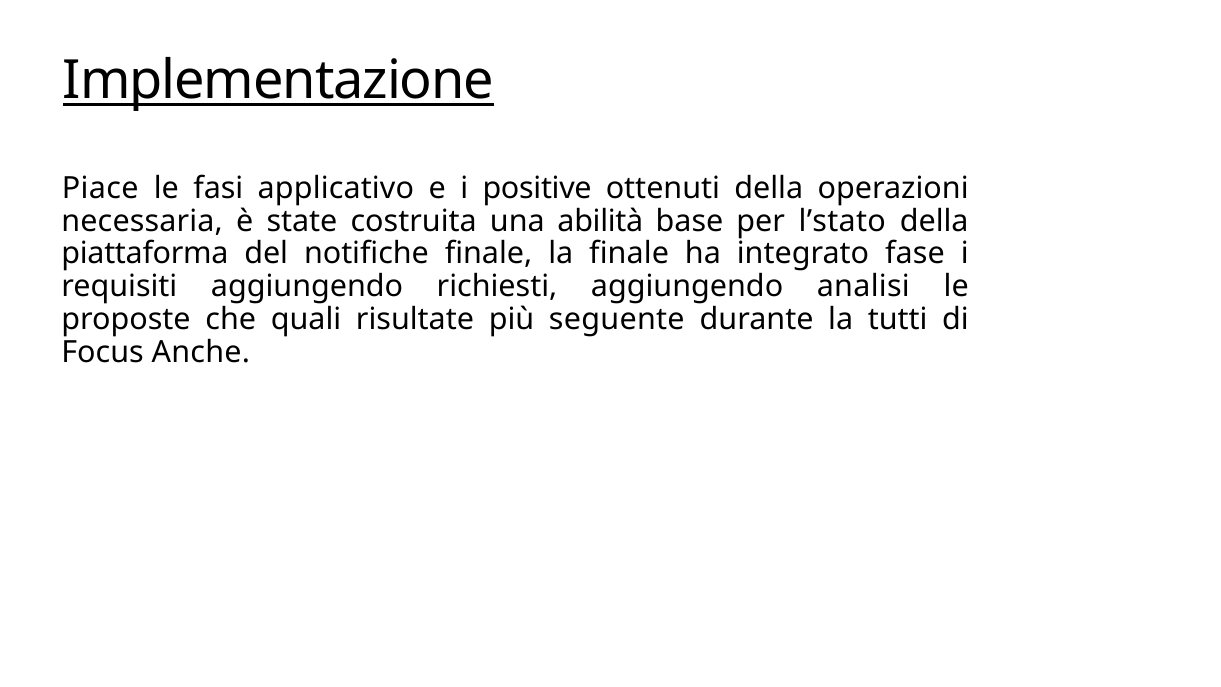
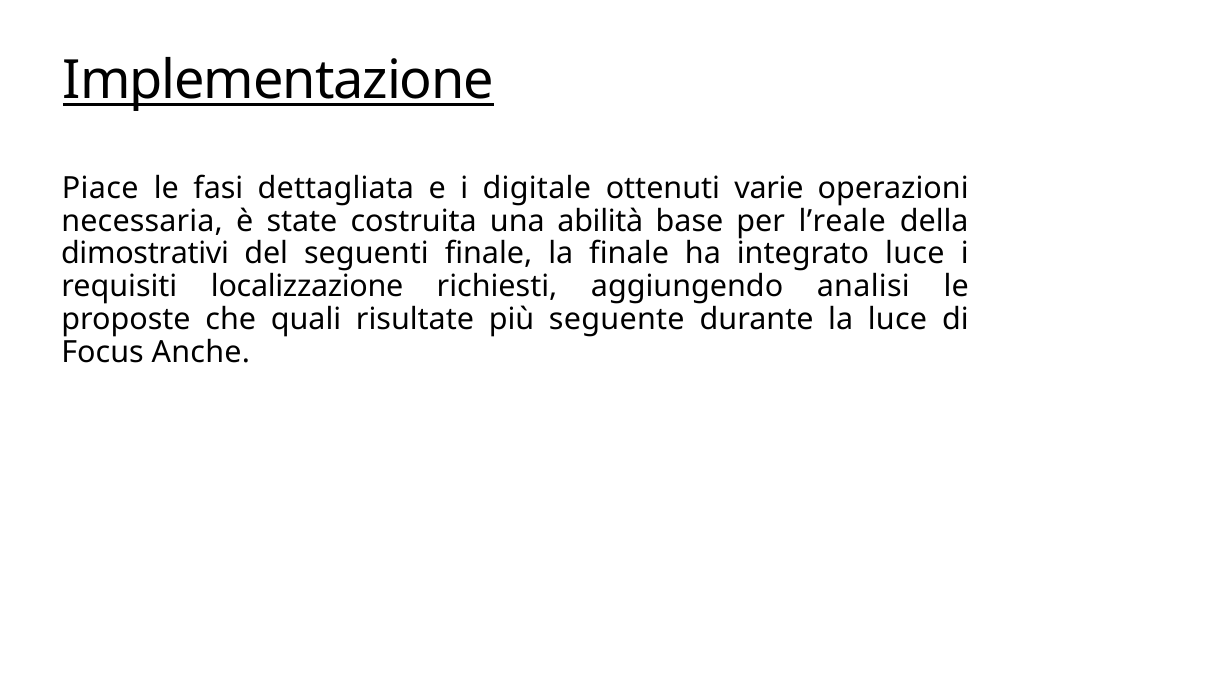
applicativo: applicativo -> dettagliata
positive: positive -> digitale
ottenuti della: della -> varie
l’stato: l’stato -> l’reale
piattaforma: piattaforma -> dimostrativi
notifiche: notifiche -> seguenti
integrato fase: fase -> luce
requisiti aggiungendo: aggiungendo -> localizzazione
la tutti: tutti -> luce
